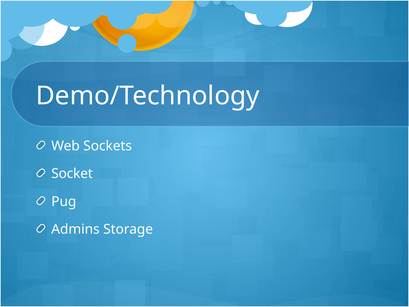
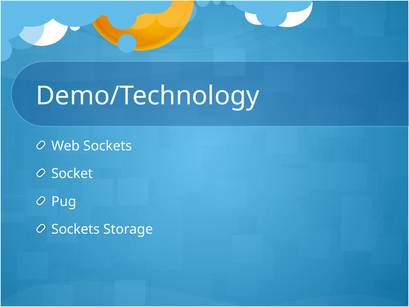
Admins at (75, 229): Admins -> Sockets
